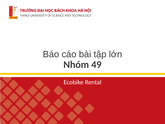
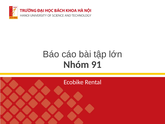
49: 49 -> 91
